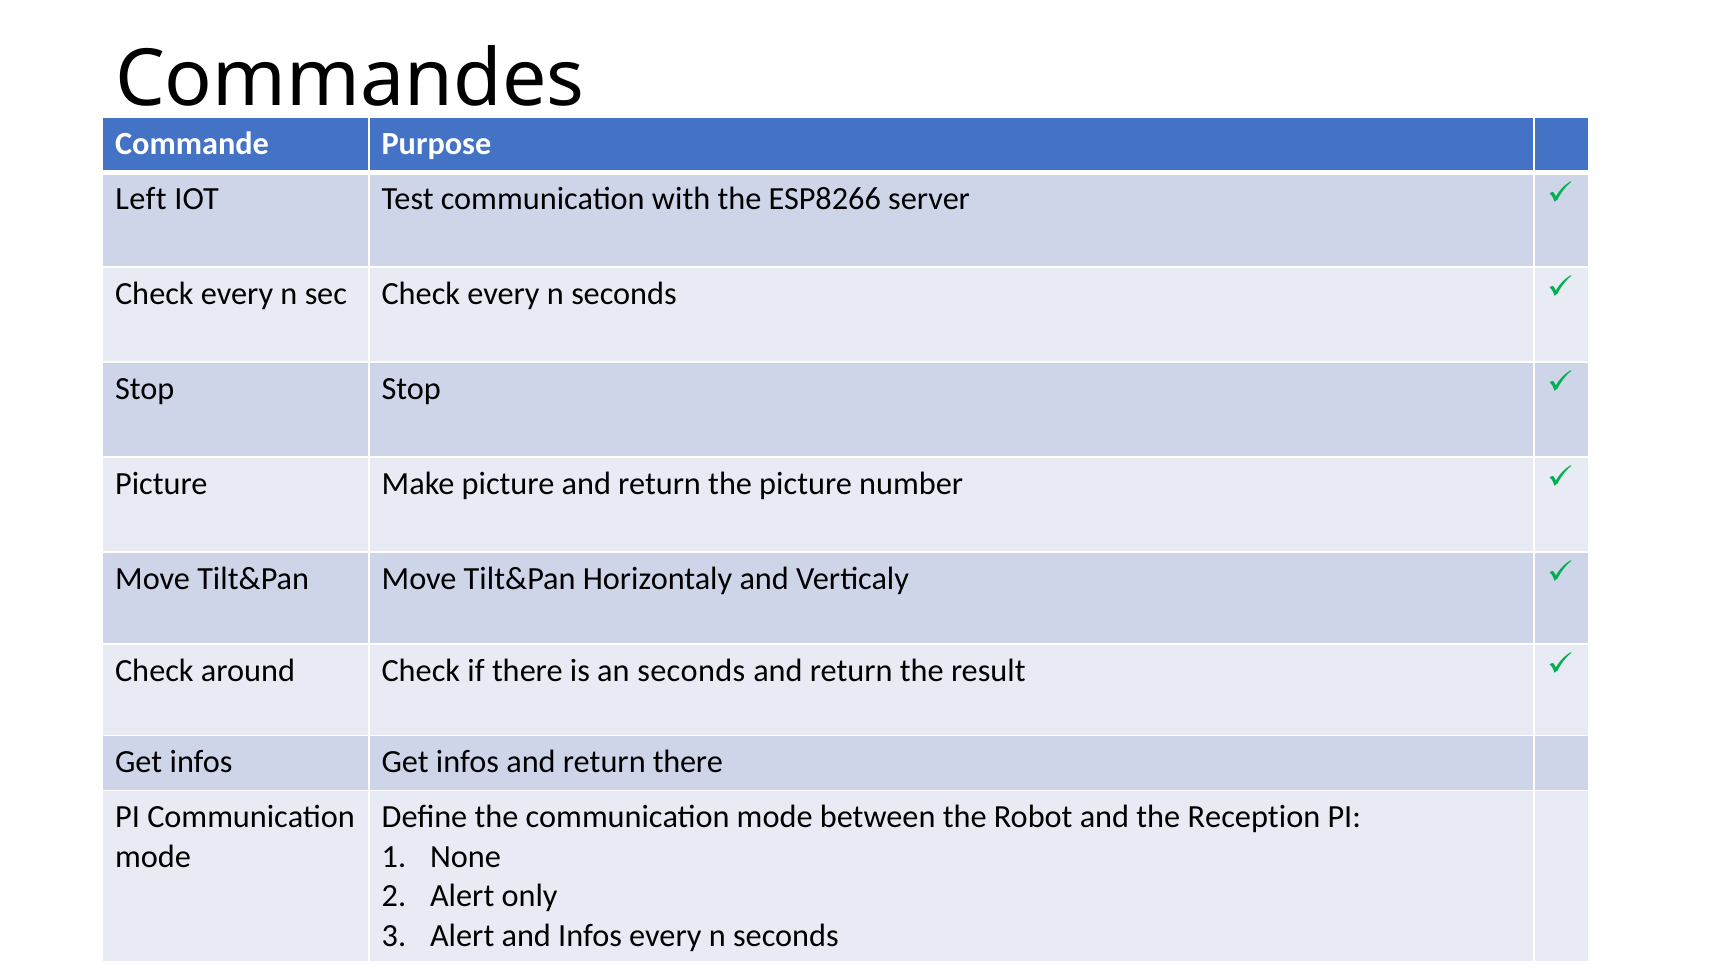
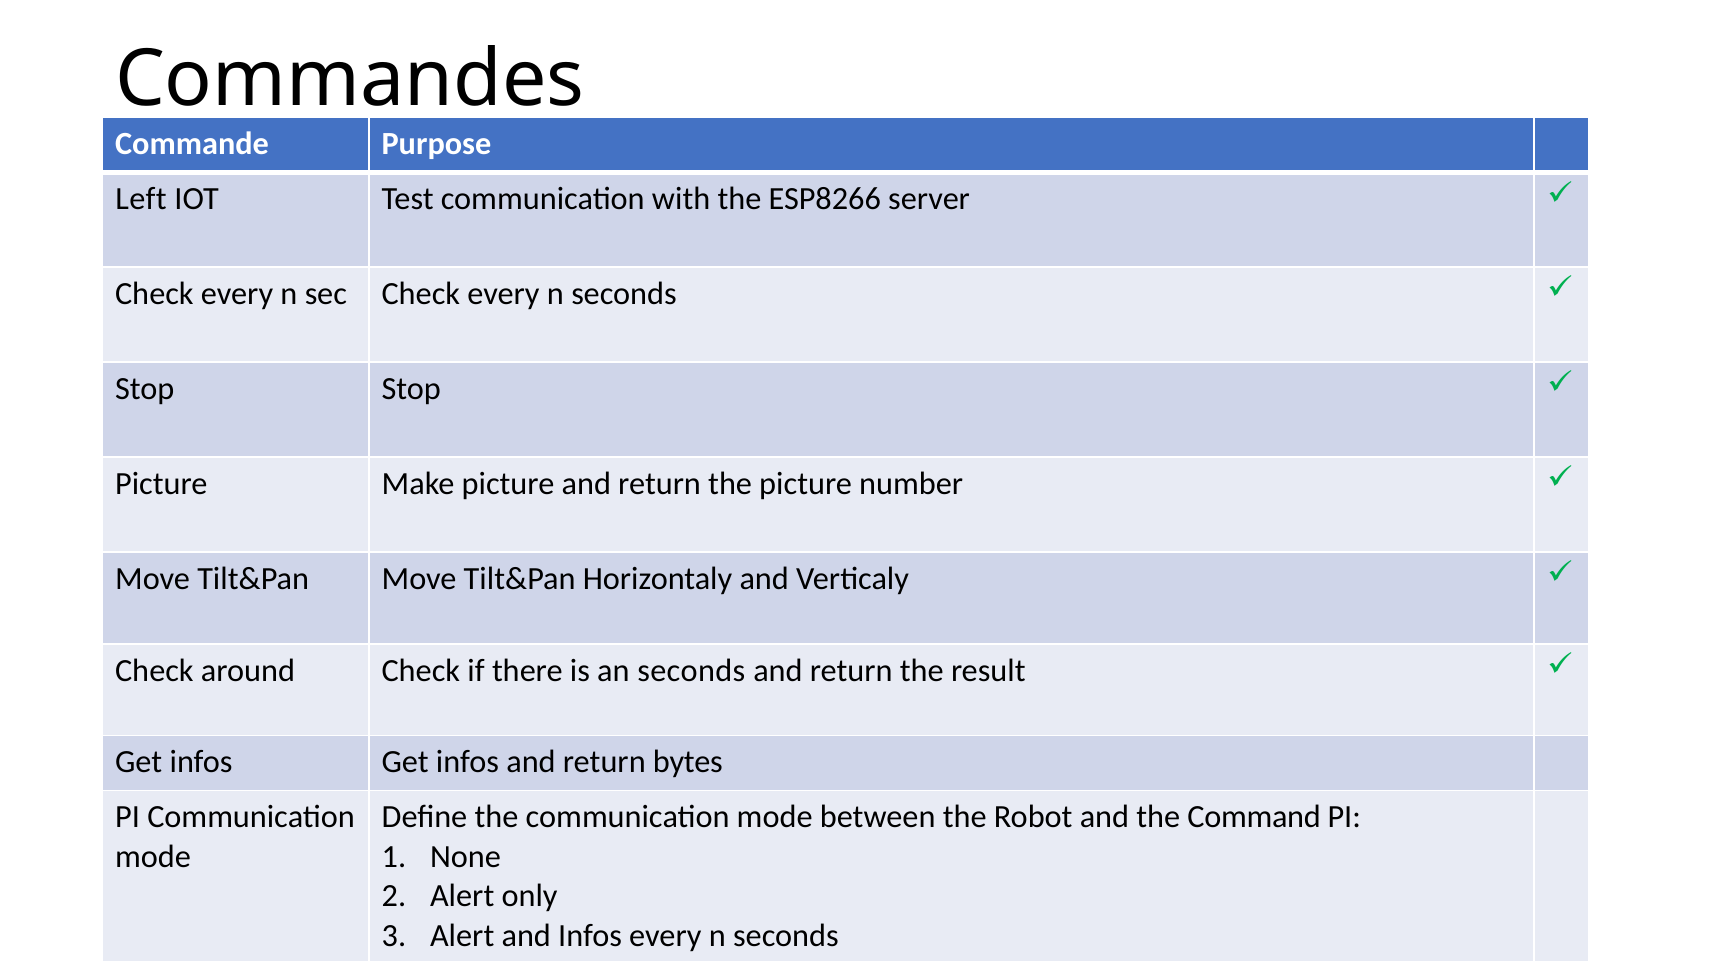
return there: there -> bytes
Reception: Reception -> Command
